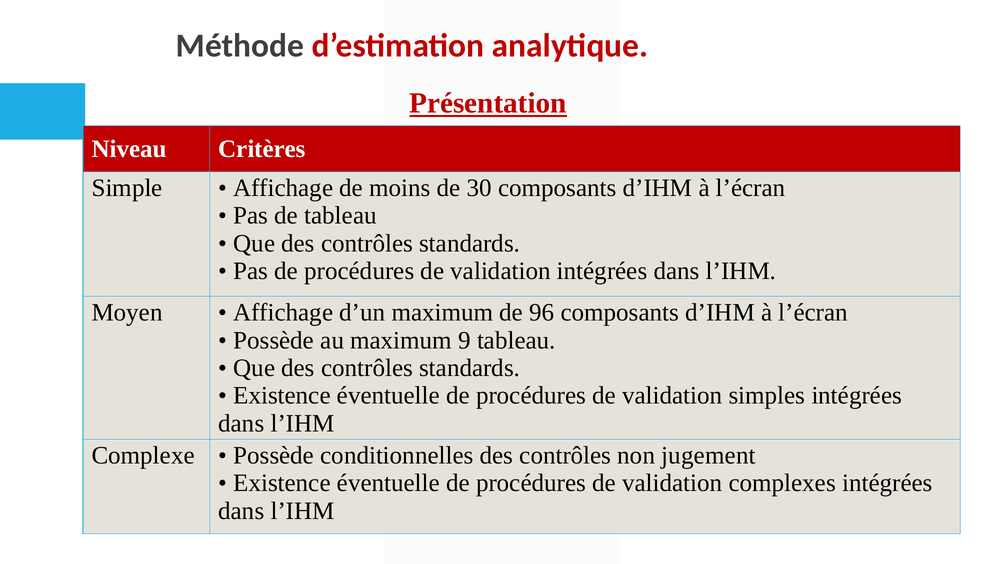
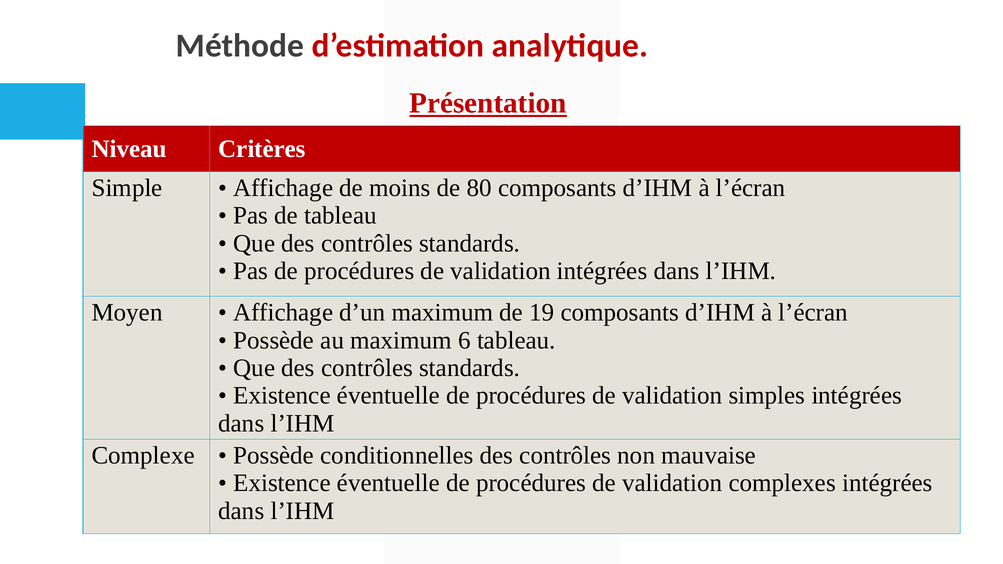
30: 30 -> 80
96: 96 -> 19
9: 9 -> 6
jugement: jugement -> mauvaise
